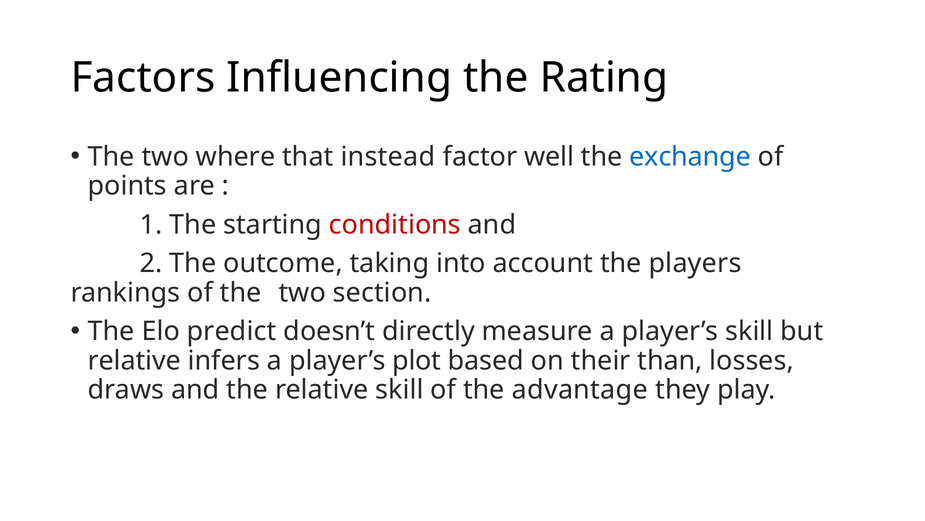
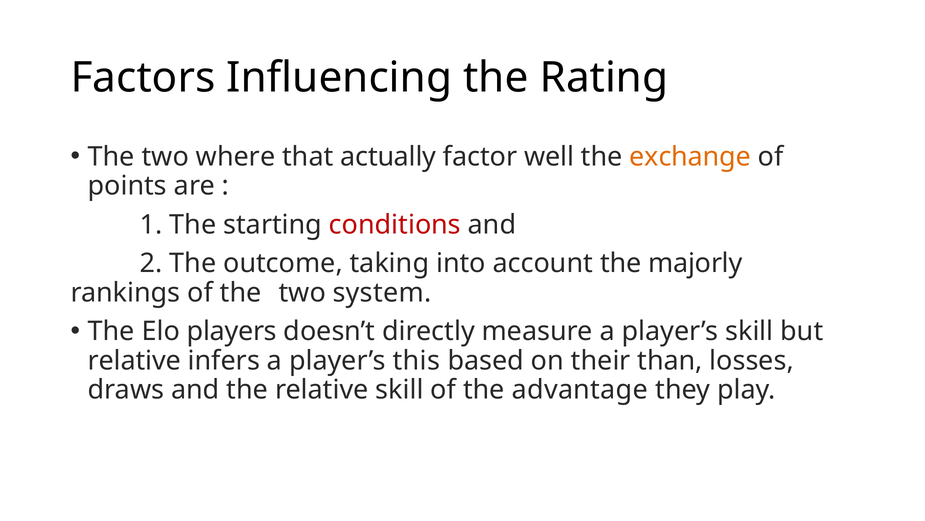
instead: instead -> actually
exchange colour: blue -> orange
players: players -> majorly
section: section -> system
predict: predict -> players
plot: plot -> this
